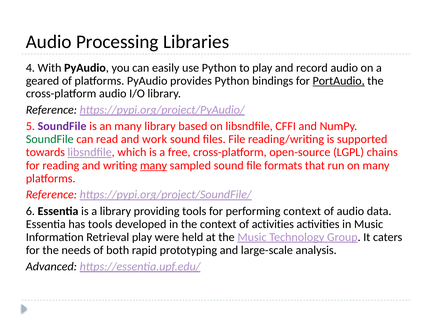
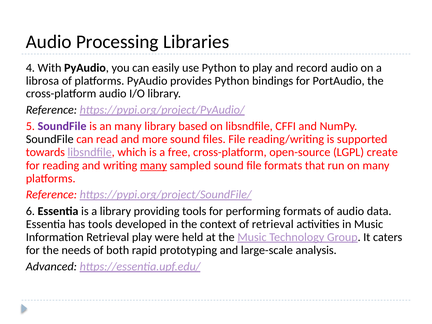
geared: geared -> librosa
PortAudio underline: present -> none
SoundFile at (50, 139) colour: green -> black
work: work -> more
chains: chains -> create
performing context: context -> formats
of activities: activities -> retrieval
